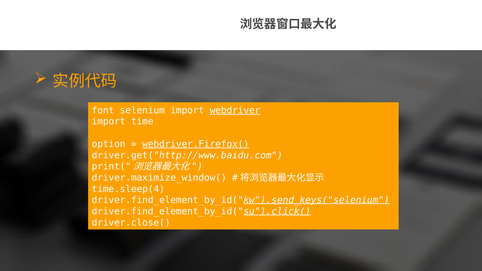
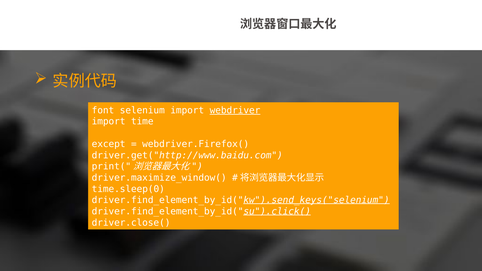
option: option -> except
webdriver.Firefox( underline: present -> none
time.sleep(4: time.sleep(4 -> time.sleep(0
